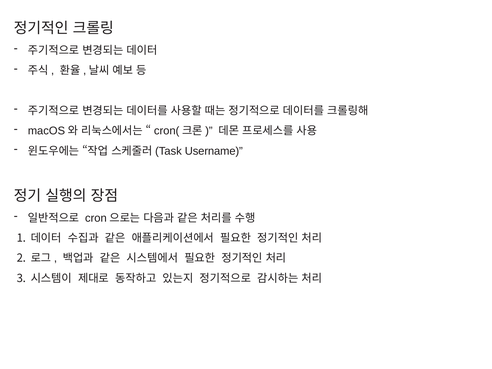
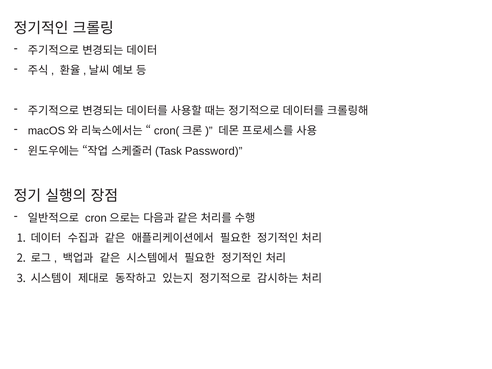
Username: Username -> Password
